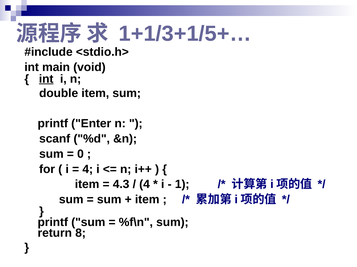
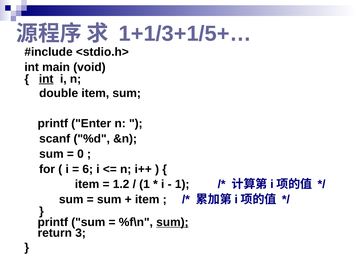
4 at (88, 170): 4 -> 6
4.3: 4.3 -> 1.2
4 at (145, 185): 4 -> 1
sum at (172, 223) underline: none -> present
8: 8 -> 3
